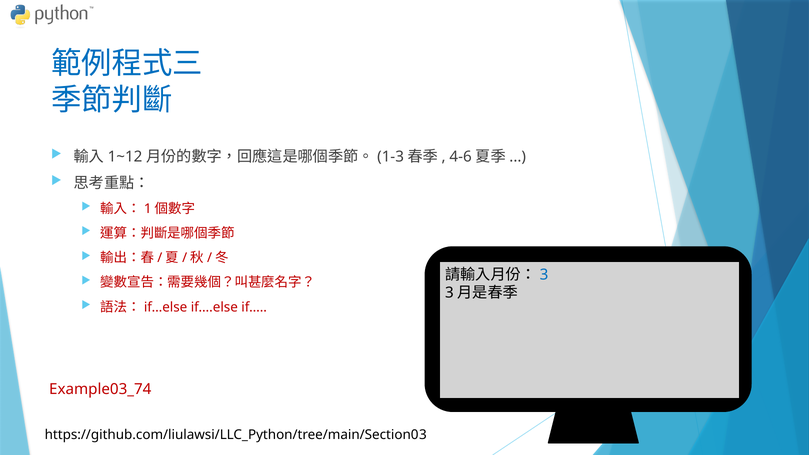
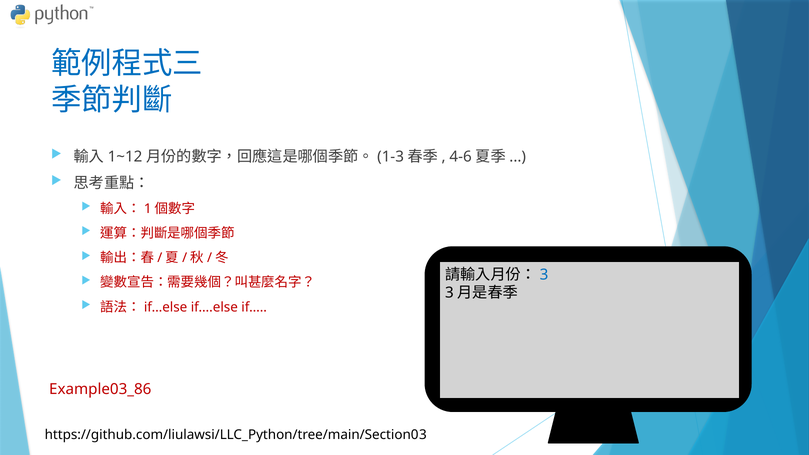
Example03_74: Example03_74 -> Example03_86
